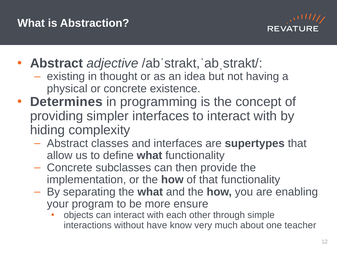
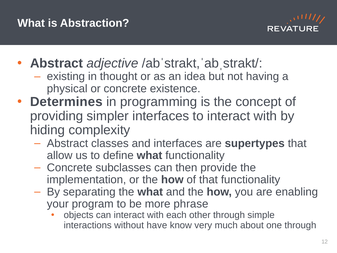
ensure: ensure -> phrase
one teacher: teacher -> through
